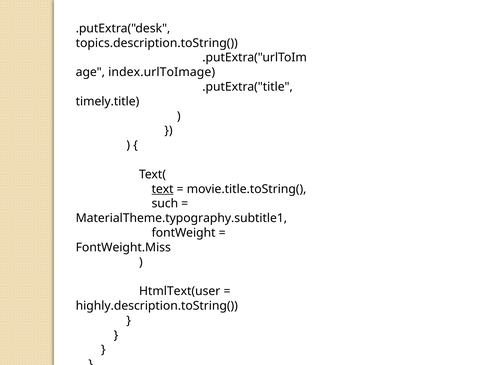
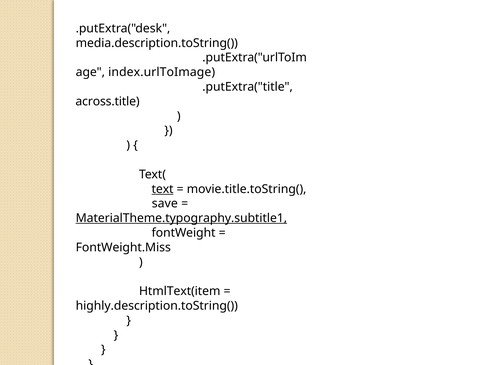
topics.description.toString(: topics.description.toString( -> media.description.toString(
timely.title: timely.title -> across.title
such: such -> save
MaterialTheme.typography.subtitle1 underline: none -> present
HtmlText(user: HtmlText(user -> HtmlText(item
